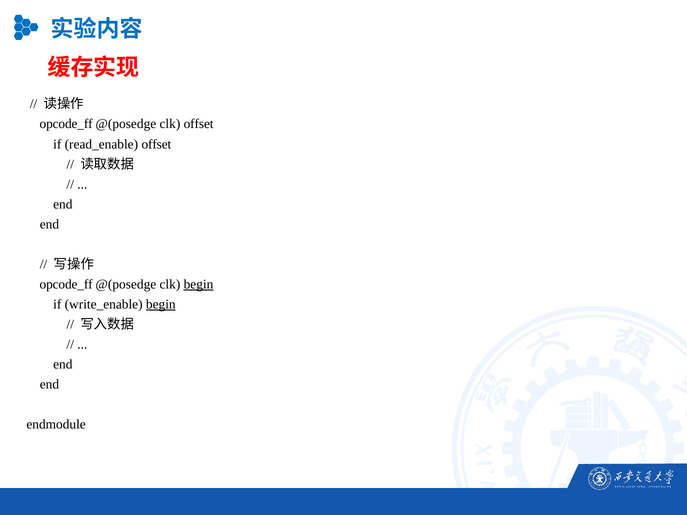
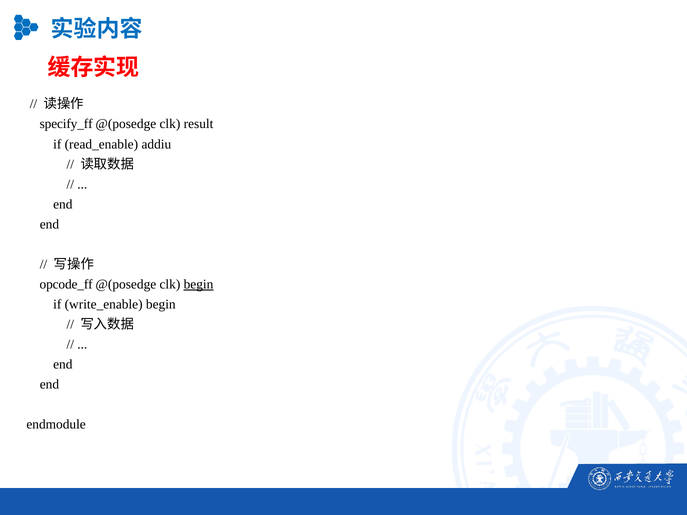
opcode_ff at (66, 124): opcode_ff -> specify_ff
clk offset: offset -> result
read_enable offset: offset -> addiu
begin at (161, 305) underline: present -> none
